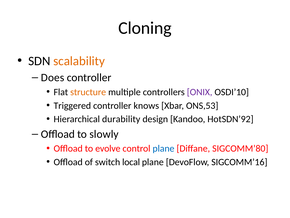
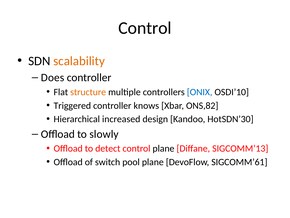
Cloning at (145, 28): Cloning -> Control
ONIX colour: purple -> blue
ONS,53: ONS,53 -> ONS,82
durability: durability -> increased
HotSDN’92: HotSDN’92 -> HotSDN’30
evolve: evolve -> detect
plane at (163, 148) colour: blue -> black
SIGCOMM’80: SIGCOMM’80 -> SIGCOMM’13
local: local -> pool
SIGCOMM’16: SIGCOMM’16 -> SIGCOMM’61
